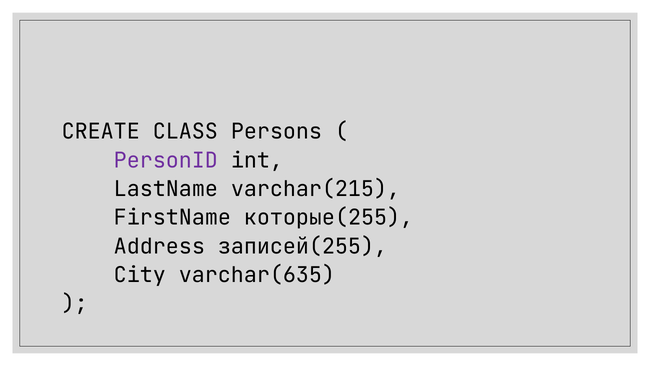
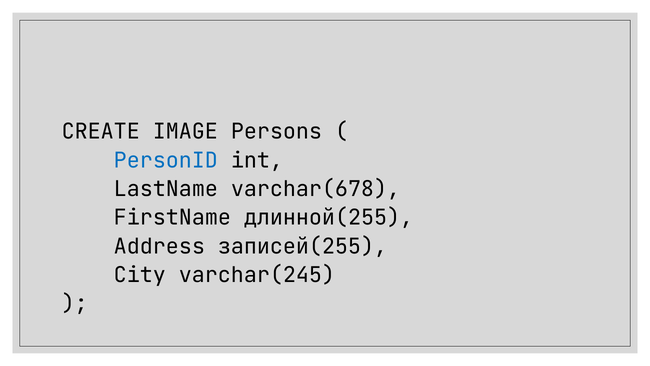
CLASS: CLASS -> IMAGE
PersonID colour: purple -> blue
varchar(215: varchar(215 -> varchar(678
которые(255: которые(255 -> длинной(255
varchar(635: varchar(635 -> varchar(245
